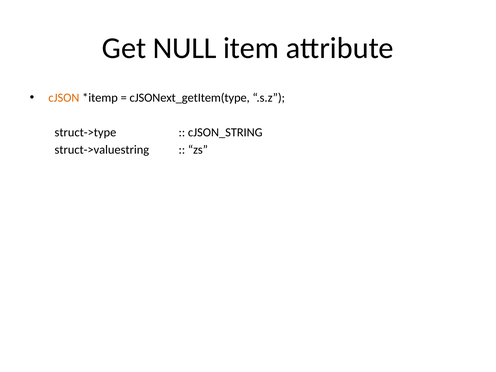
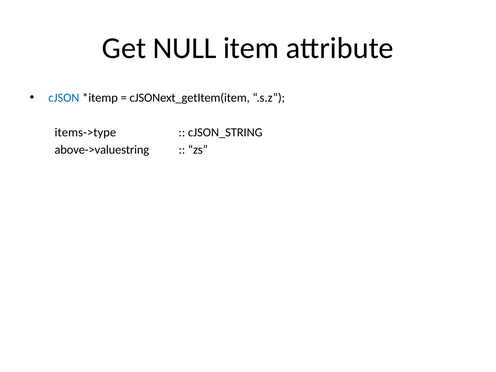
cJSON colour: orange -> blue
cJSONext_getItem(type: cJSONext_getItem(type -> cJSONext_getItem(item
struct->type: struct->type -> items->type
struct->valuestring: struct->valuestring -> above->valuestring
